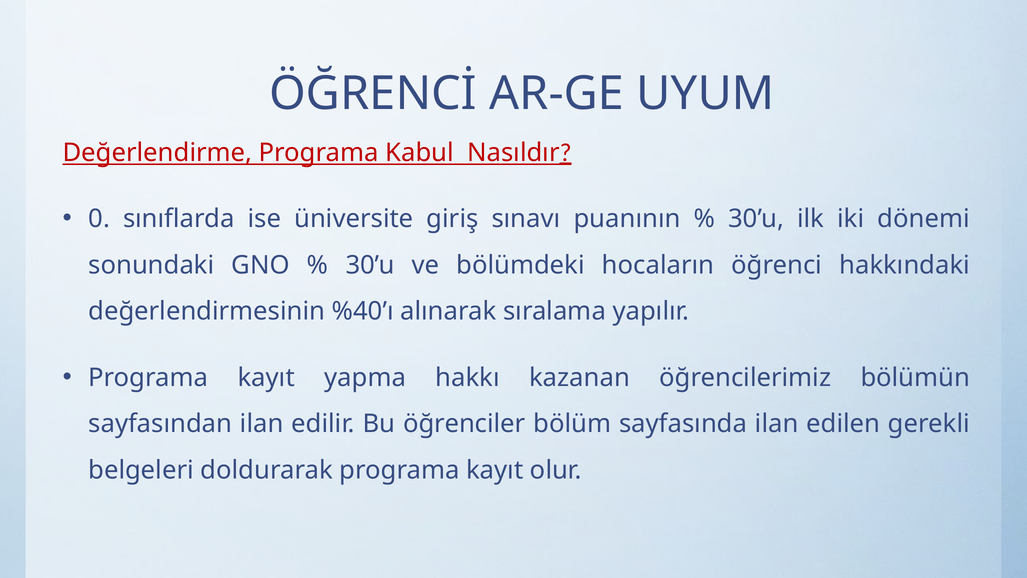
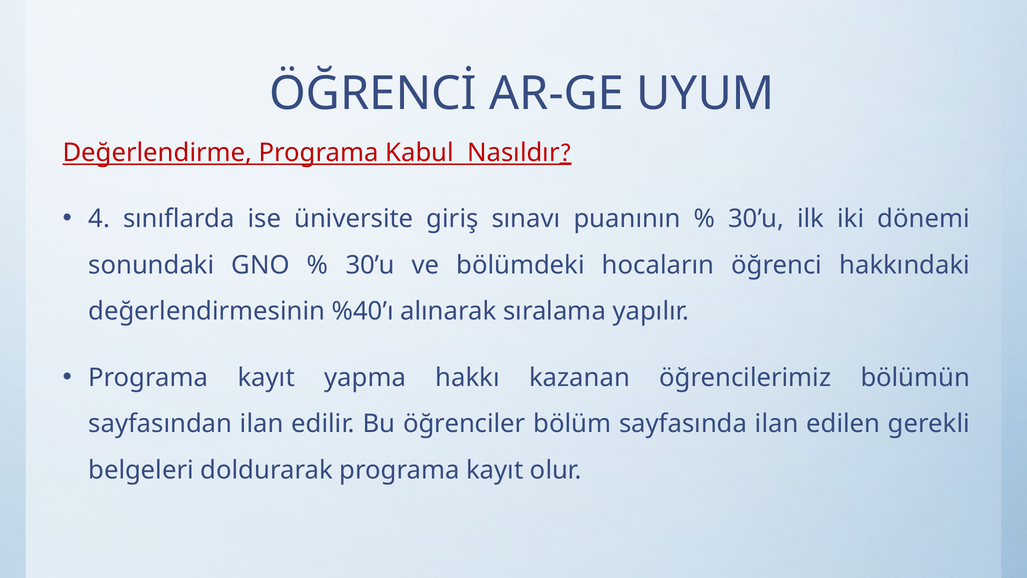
0: 0 -> 4
